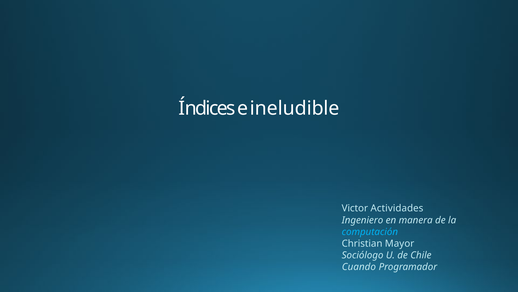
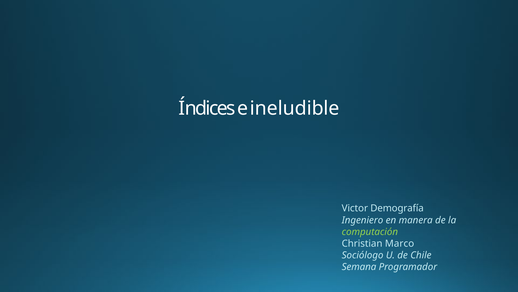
Actividades: Actividades -> Demografía
computación colour: light blue -> light green
Mayor: Mayor -> Marco
Cuando: Cuando -> Semana
